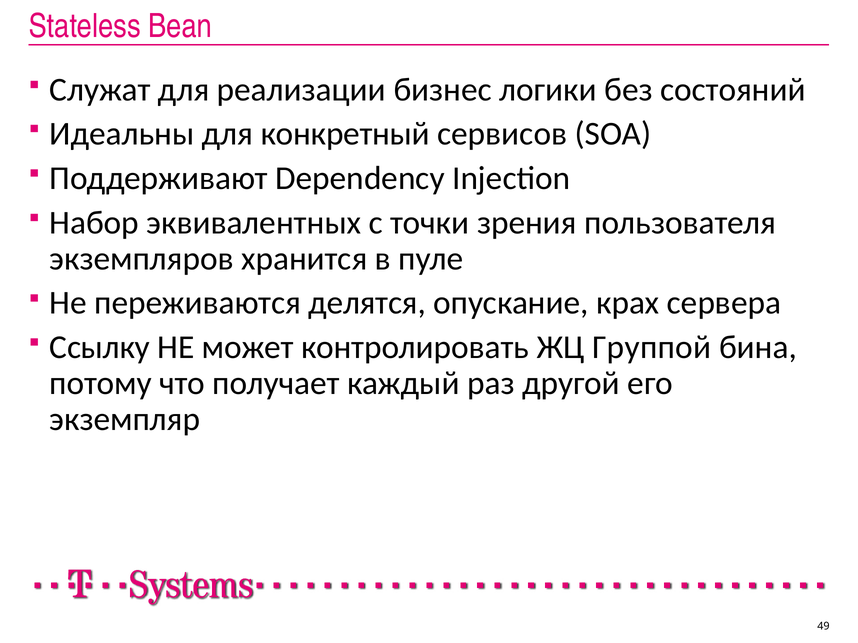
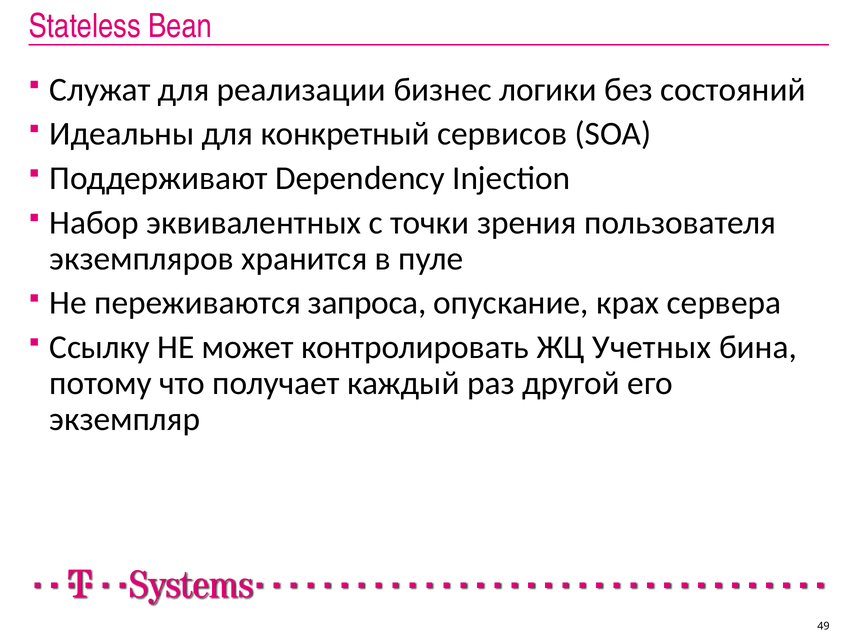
делятся: делятся -> запроса
Группой: Группой -> Учетных
